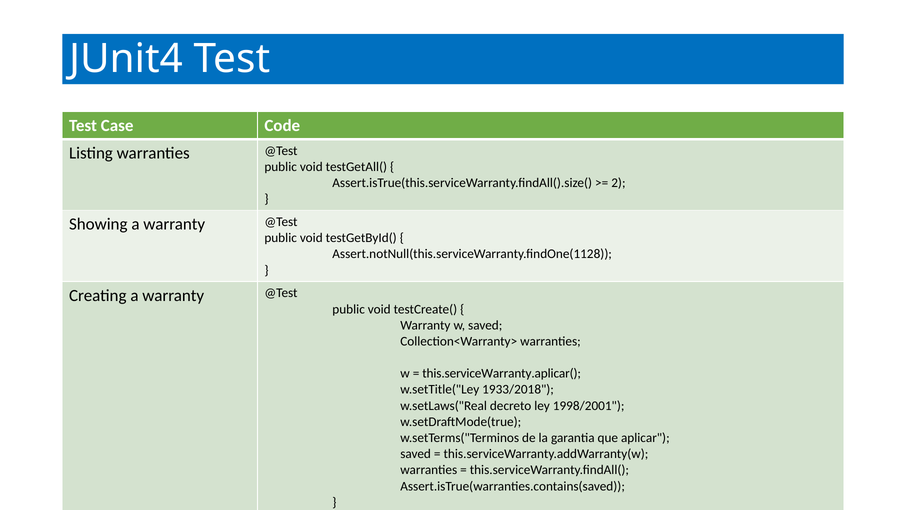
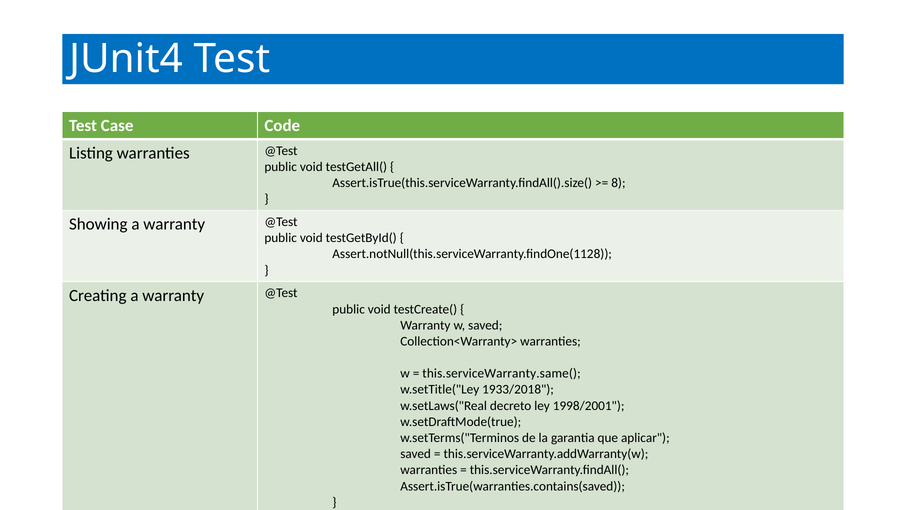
2: 2 -> 8
this.serviceWarranty.aplicar(: this.serviceWarranty.aplicar( -> this.serviceWarranty.same(
